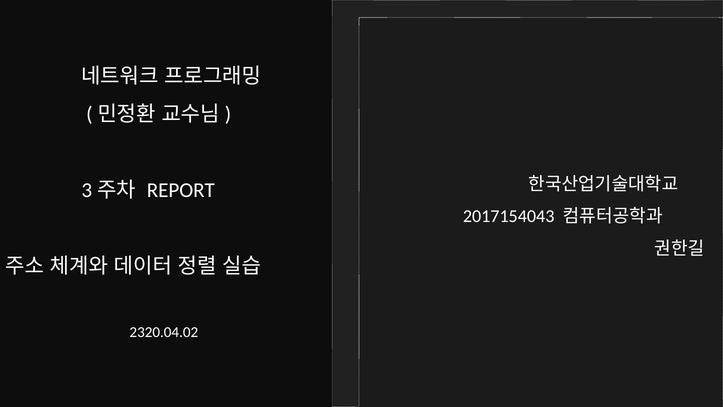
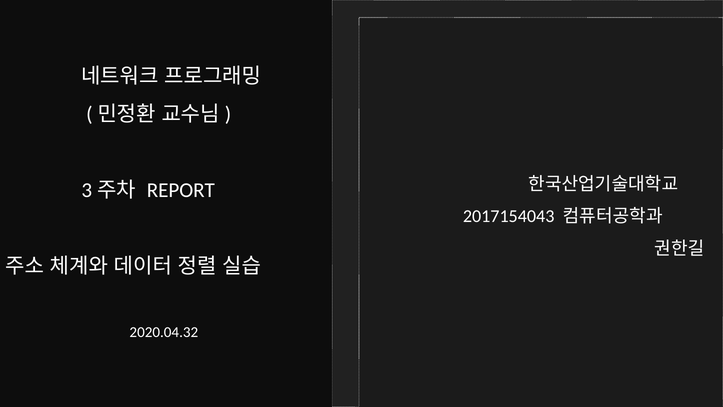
2320.04.02: 2320.04.02 -> 2020.04.32
